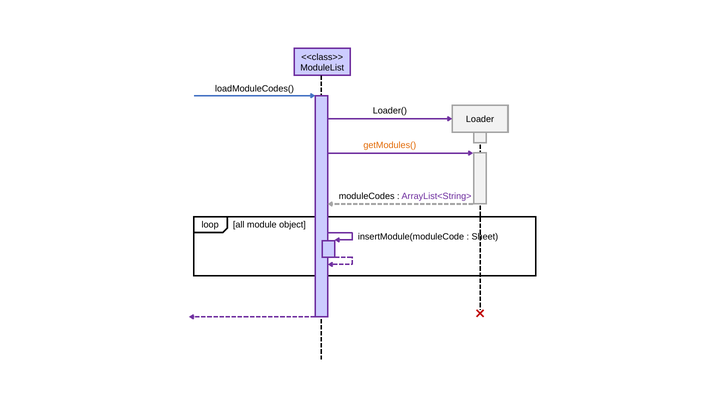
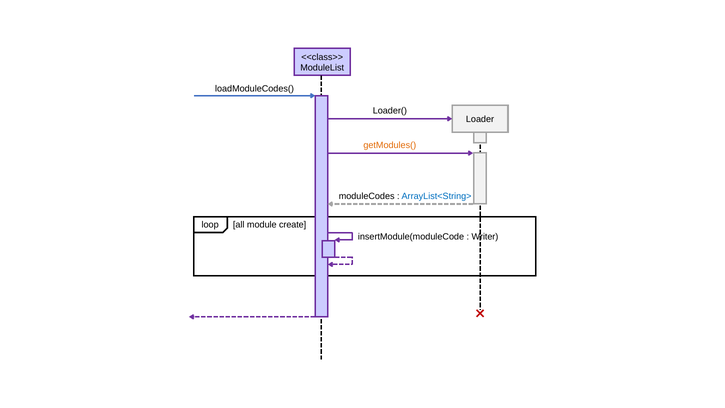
ArrayList<String> colour: purple -> blue
object: object -> create
Sheet: Sheet -> Writer
